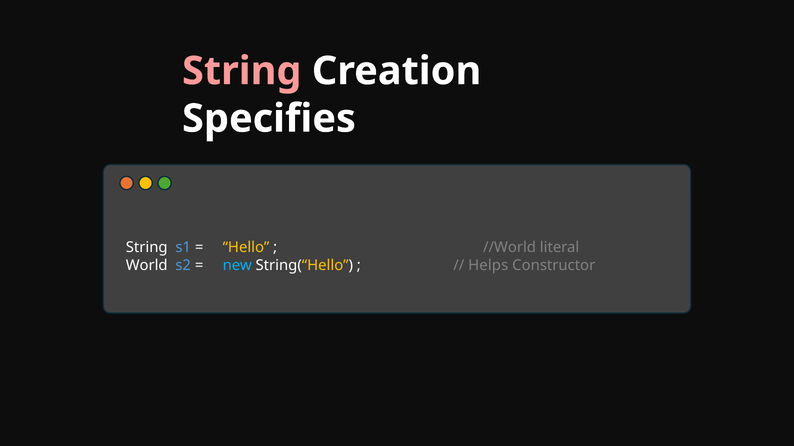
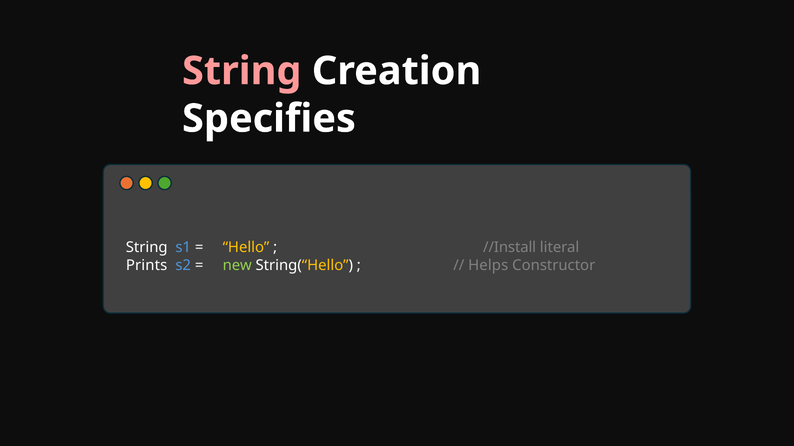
//World: //World -> //Install
World: World -> Prints
new colour: light blue -> light green
